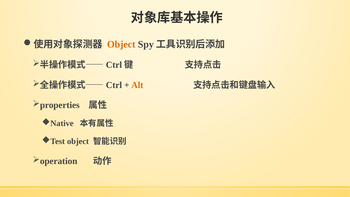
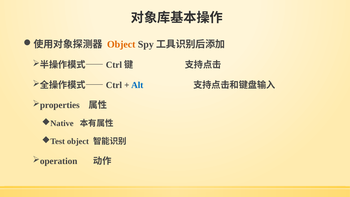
Alt colour: orange -> blue
